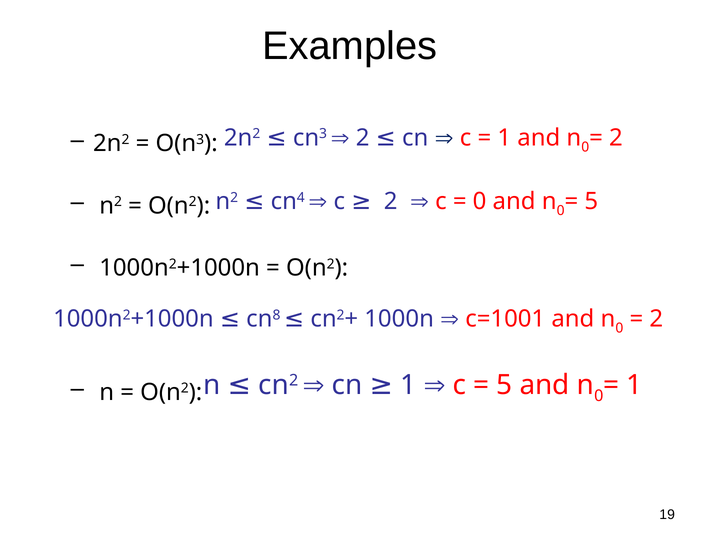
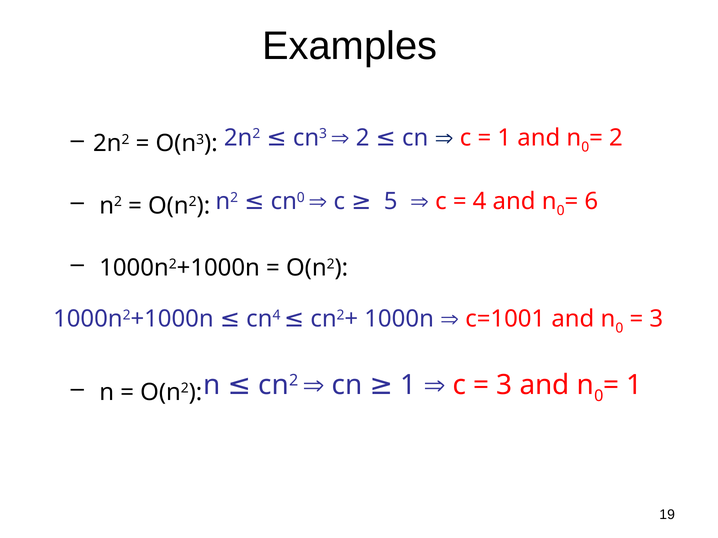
4 at (301, 198): 4 -> 0
c 2: 2 -> 5
0 at (480, 202): 0 -> 4
5 at (591, 202): 5 -> 6
8 at (277, 315): 8 -> 4
2 at (656, 319): 2 -> 3
5 at (504, 385): 5 -> 3
